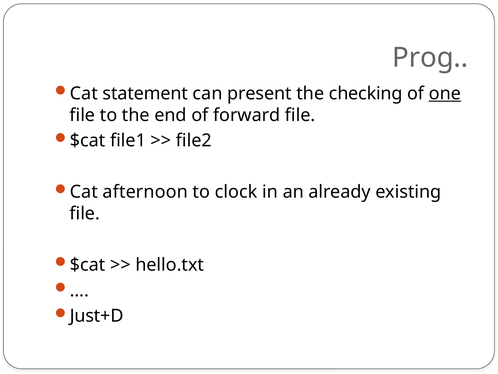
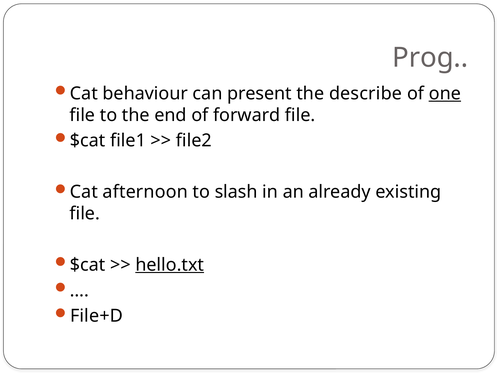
statement: statement -> behaviour
checking: checking -> describe
clock: clock -> slash
hello.txt underline: none -> present
Just+D: Just+D -> File+D
